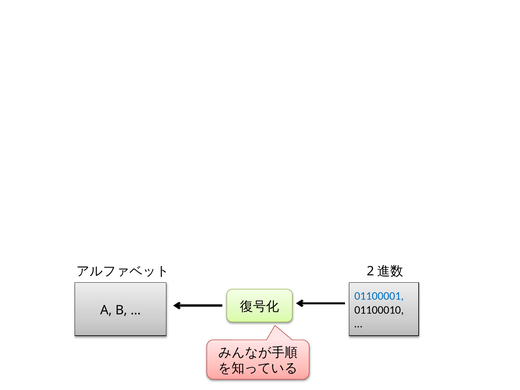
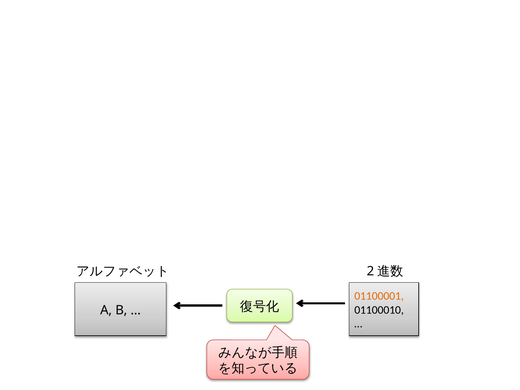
01100001 colour: blue -> orange
